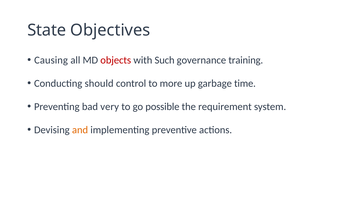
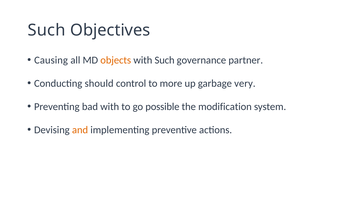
State at (47, 30): State -> Such
objects colour: red -> orange
training: training -> partner
time: time -> very
bad very: very -> with
requirement: requirement -> modification
